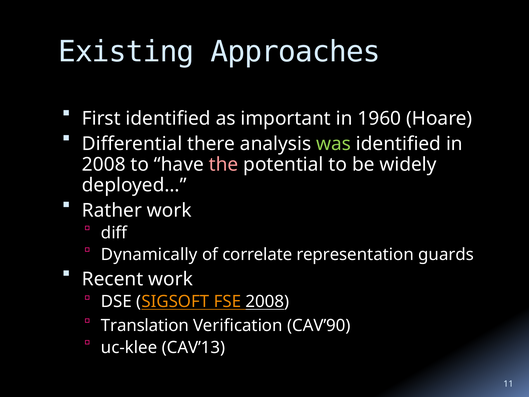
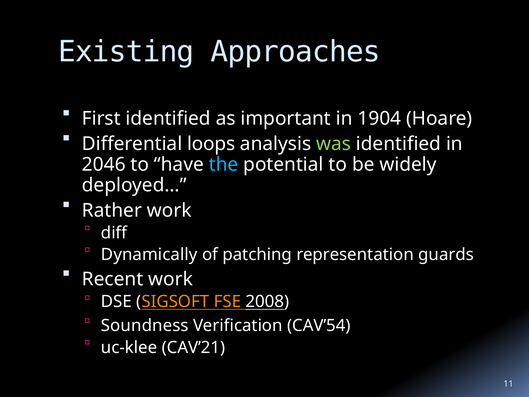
1960: 1960 -> 1904
there: there -> loops
2008 at (104, 164): 2008 -> 2046
the colour: pink -> light blue
correlate: correlate -> patching
Translation: Translation -> Soundness
CAV’90: CAV’90 -> CAV’54
CAV’13: CAV’13 -> CAV’21
